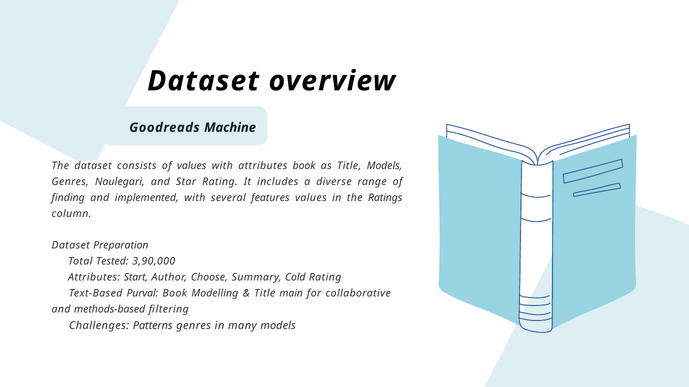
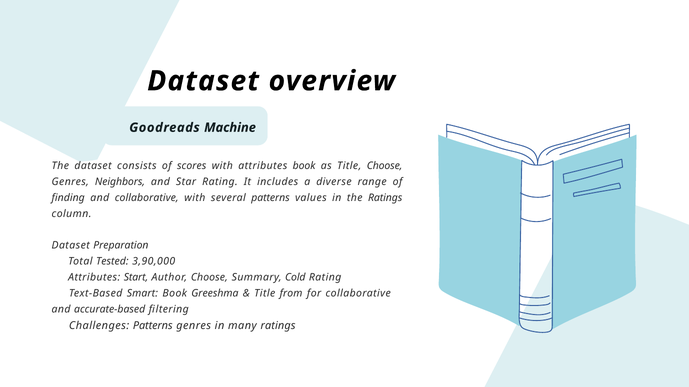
of values: values -> scores
Title Models: Models -> Choose
Naulegari: Naulegari -> Neighbors
and implemented: implemented -> collaborative
several features: features -> patterns
Purval: Purval -> Smart
Modelling: Modelling -> Greeshma
main: main -> from
methods-based: methods-based -> accurate-based
many models: models -> ratings
